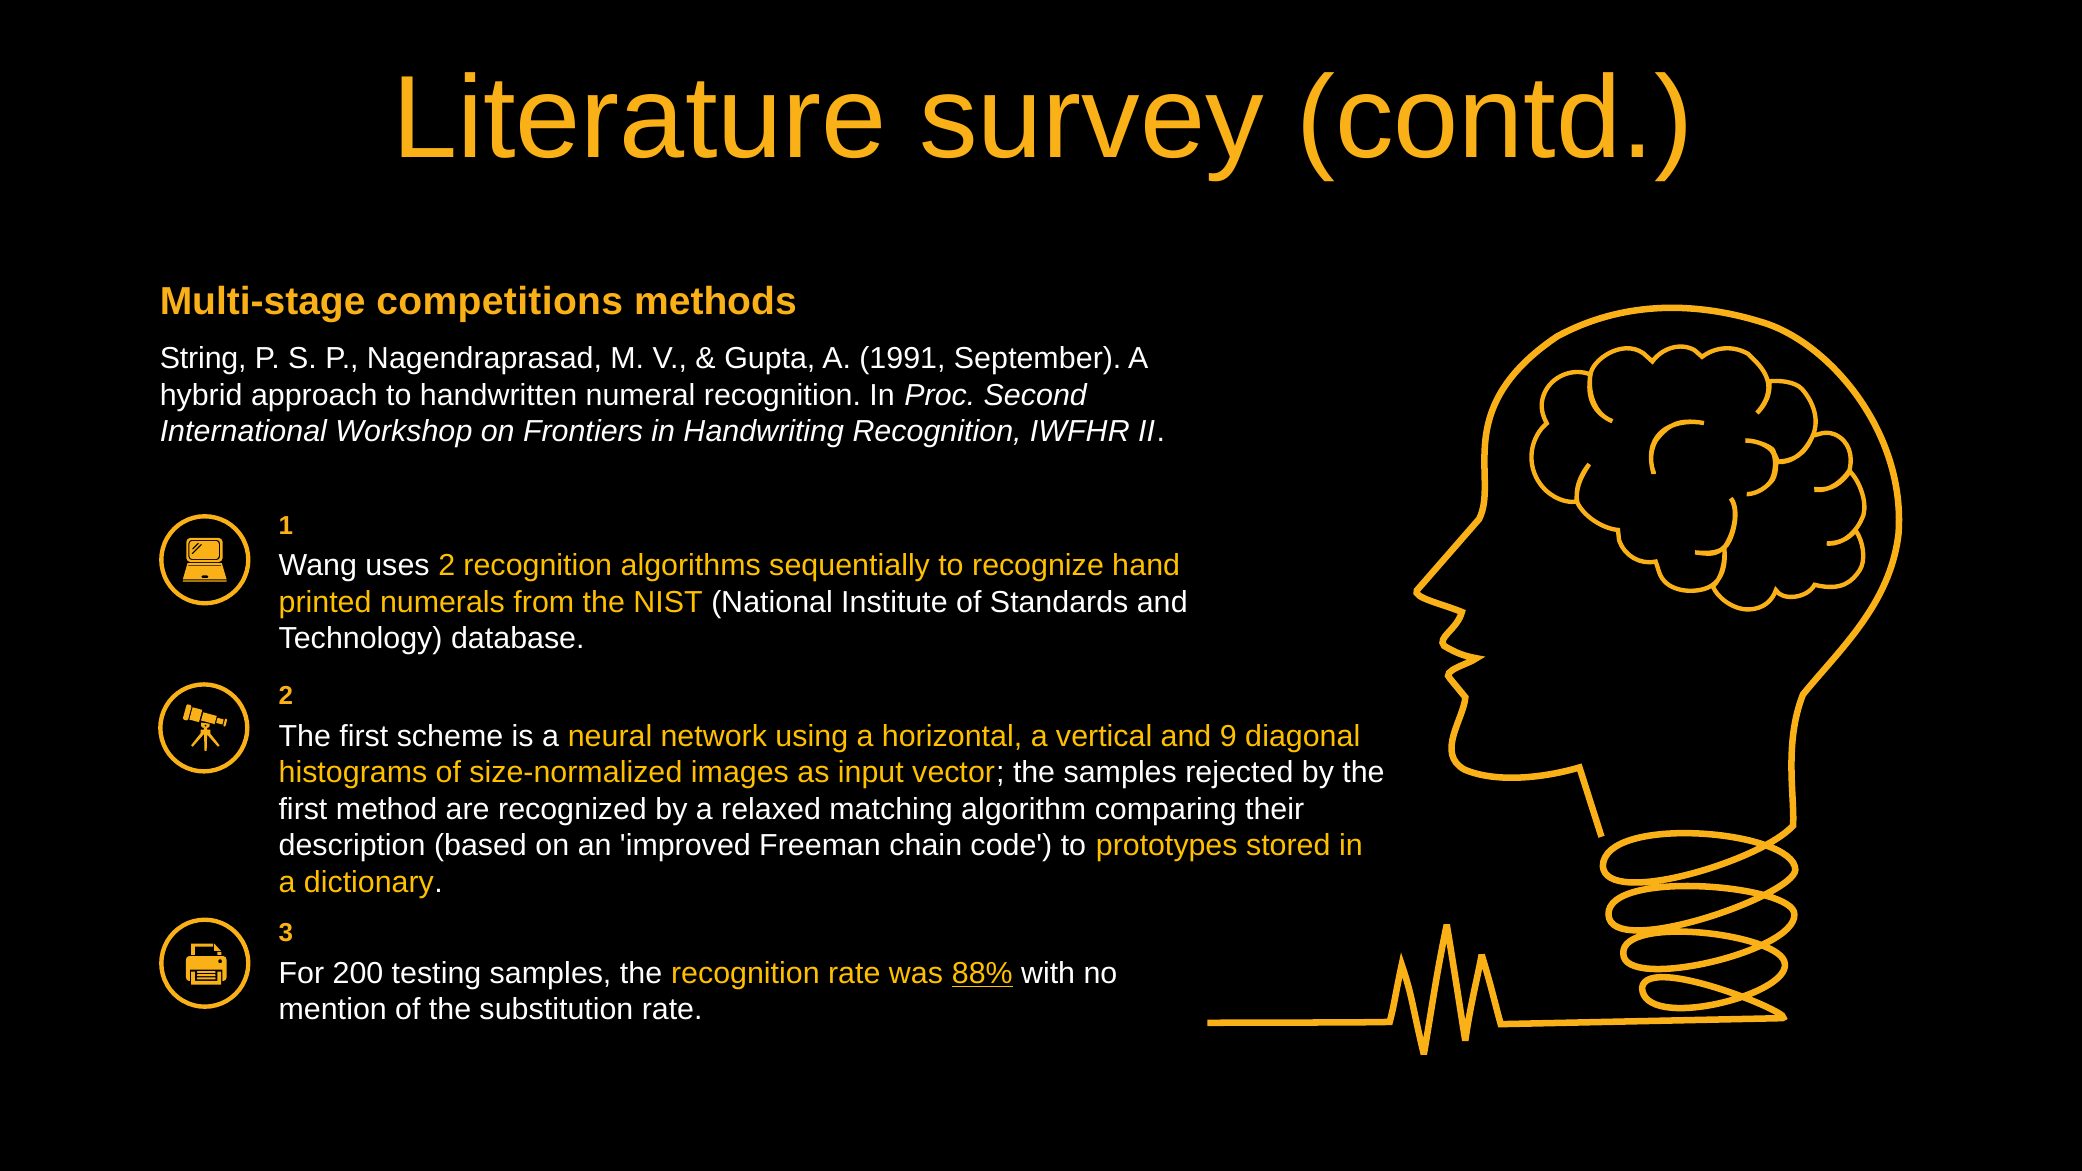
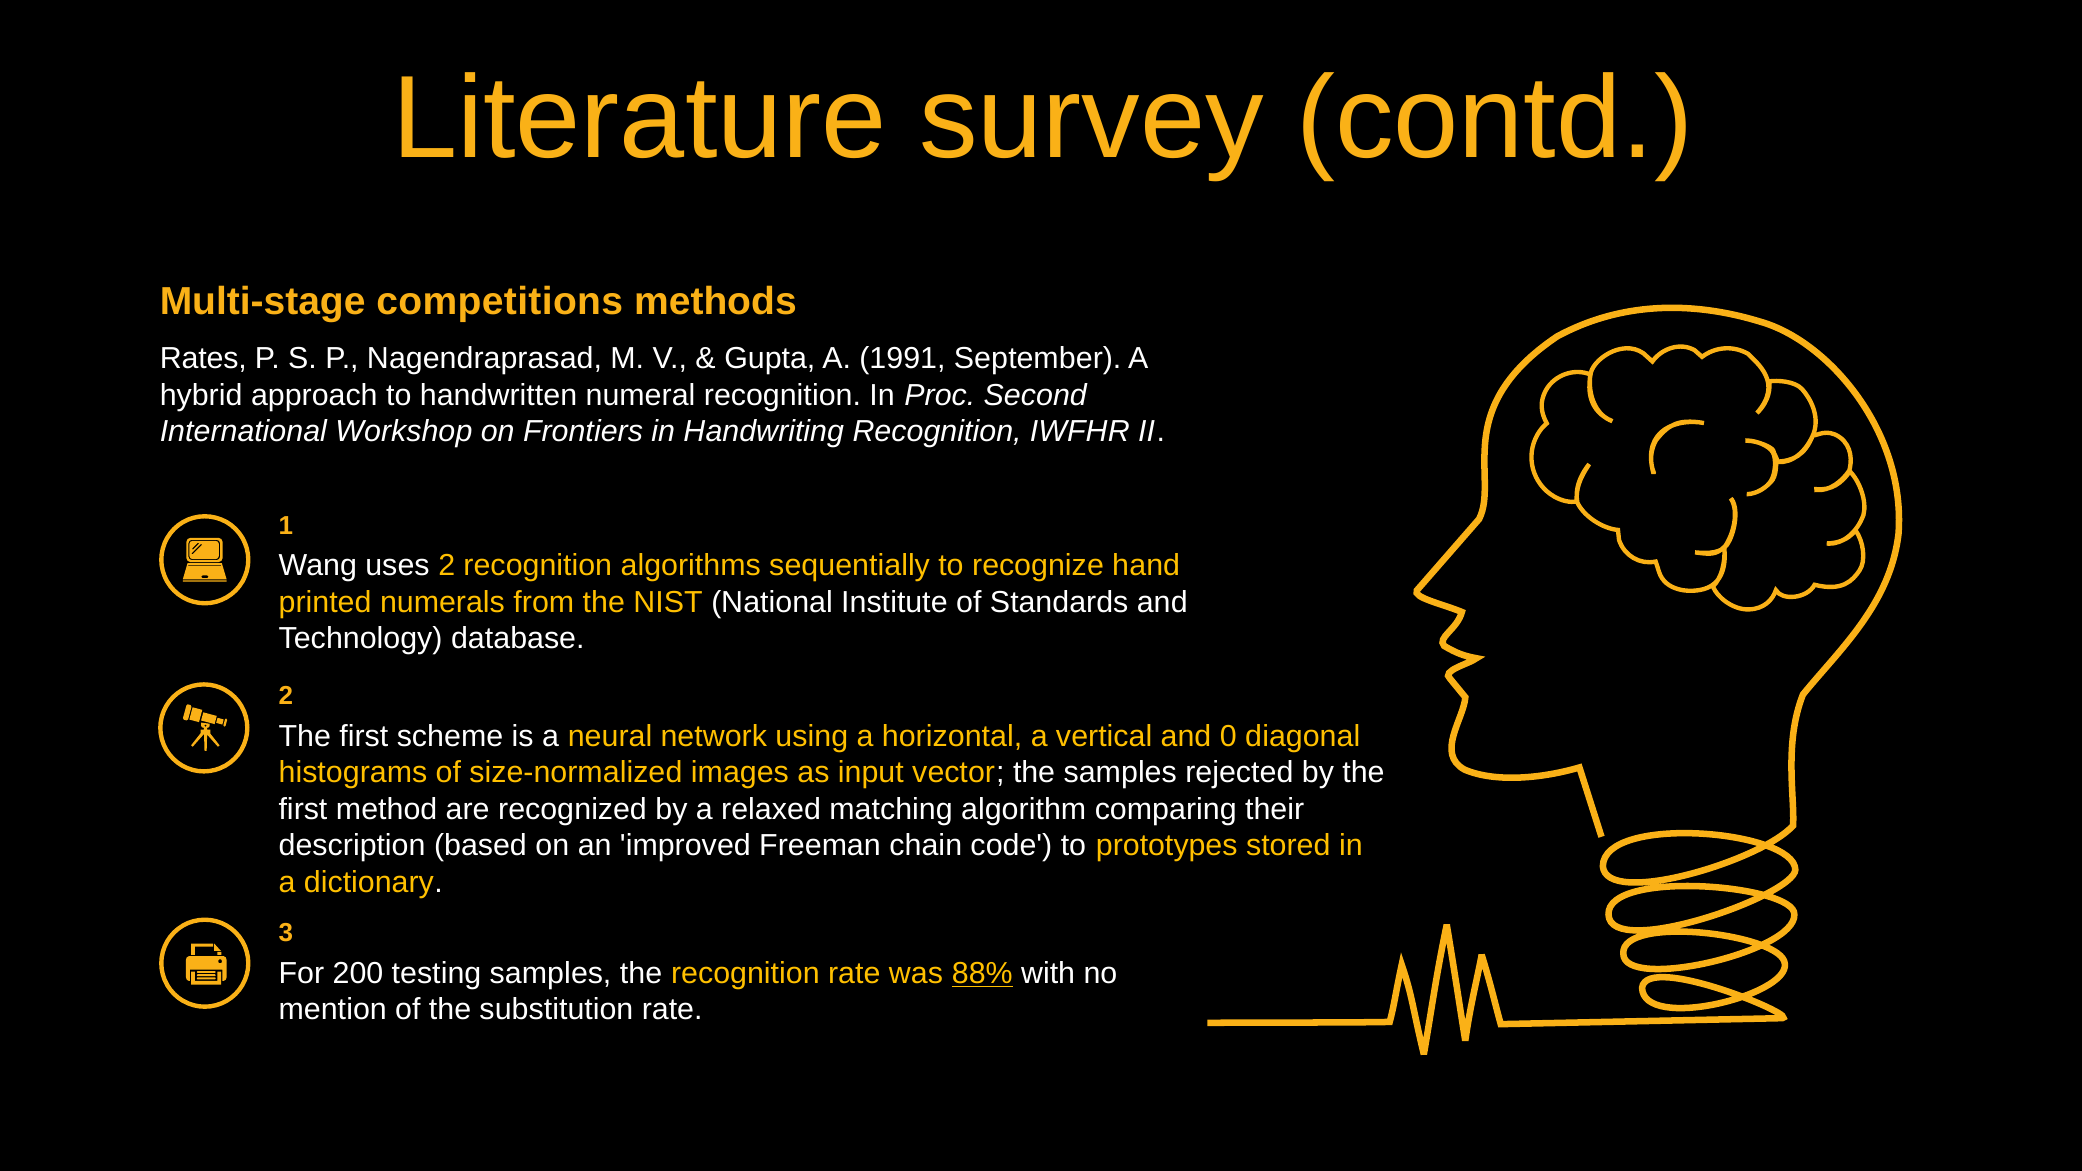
String: String -> Rates
9: 9 -> 0
